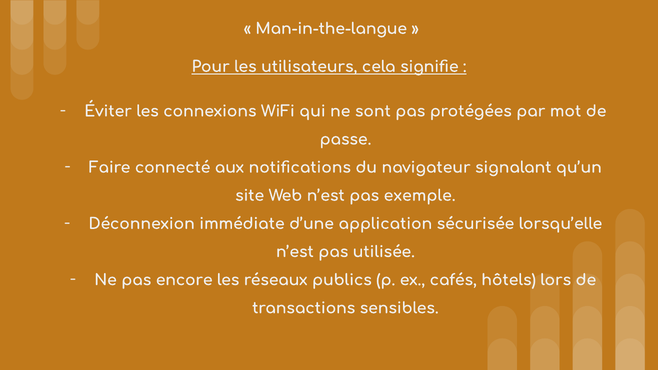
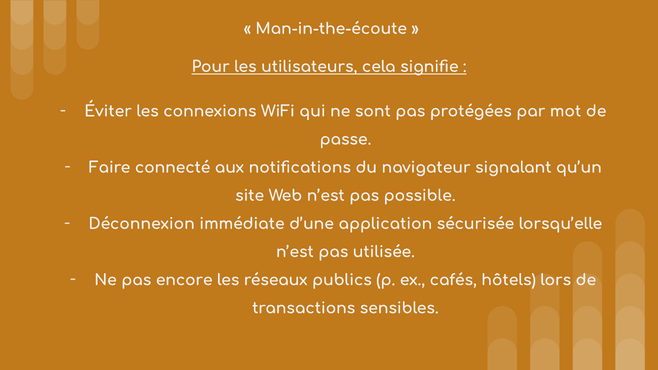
Man-in-the-langue: Man-in-the-langue -> Man-in-the-écoute
exemple: exemple -> possible
